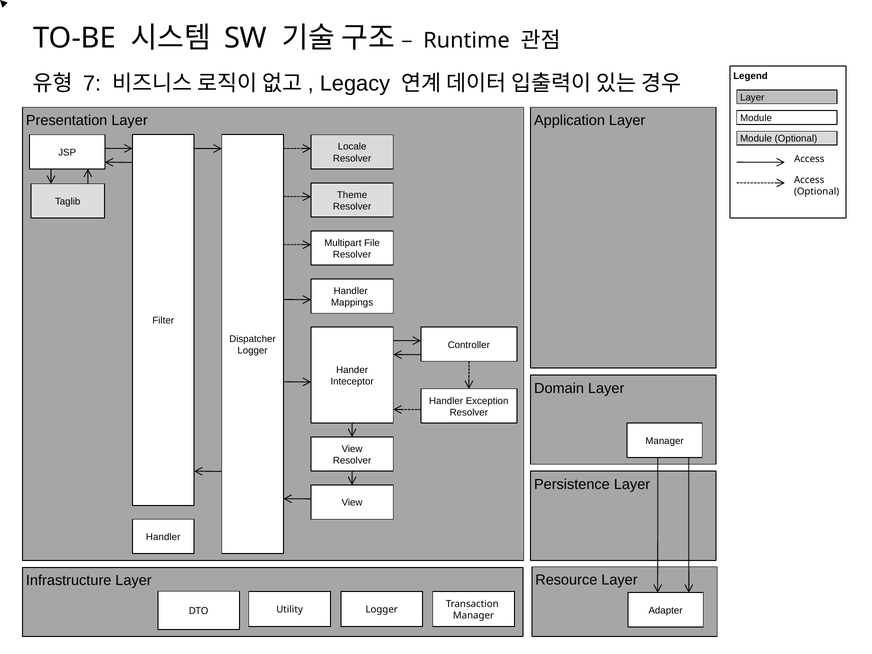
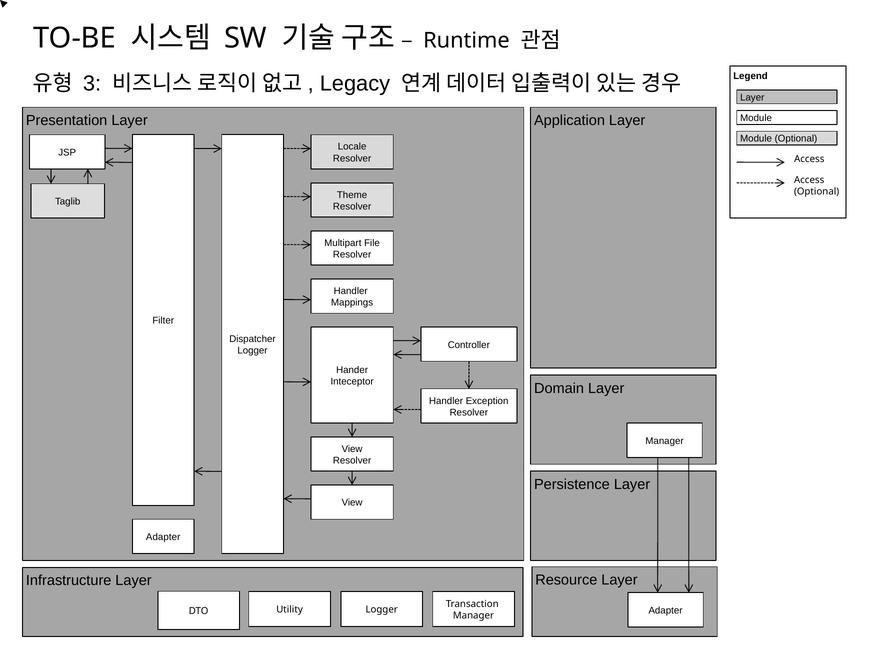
7: 7 -> 3
Handler at (163, 537): Handler -> Adapter
